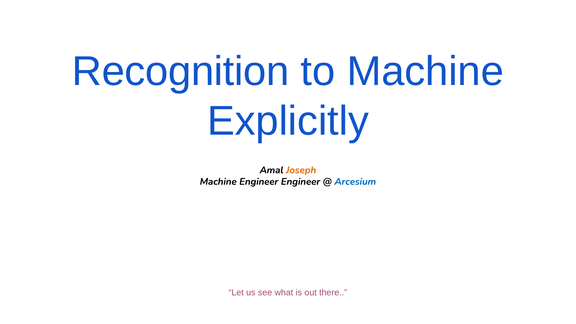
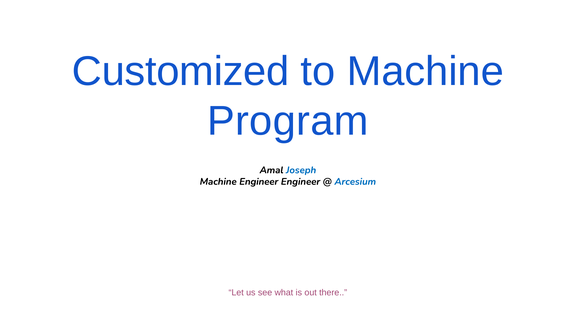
Recognition: Recognition -> Customized
Explicitly: Explicitly -> Program
Joseph colour: orange -> blue
